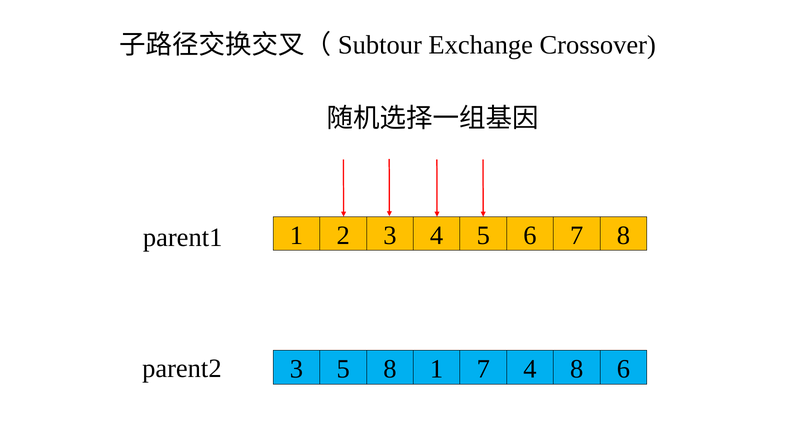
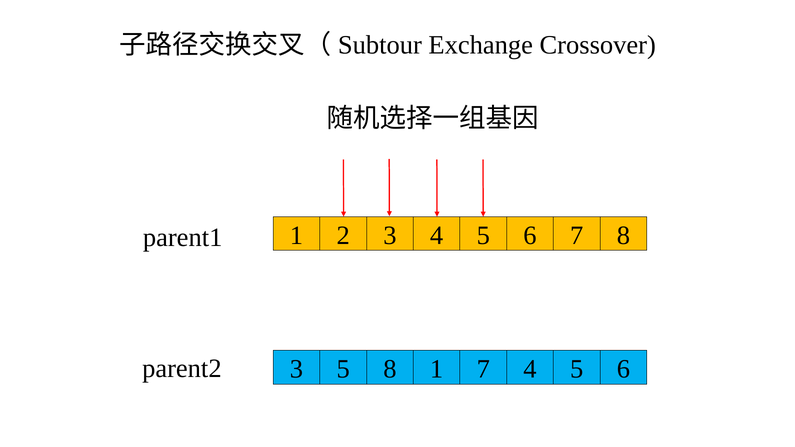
7 4 8: 8 -> 5
